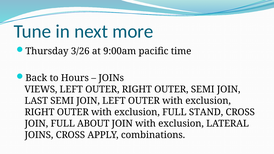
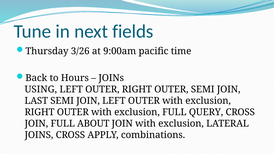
more: more -> fields
VIEWS: VIEWS -> USING
STAND: STAND -> QUERY
